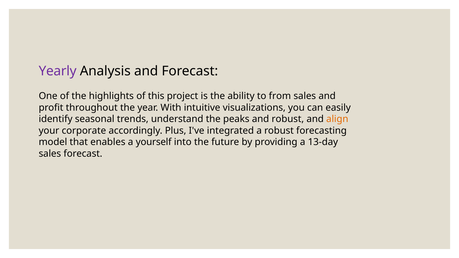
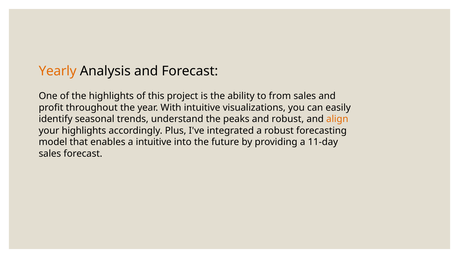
Yearly colour: purple -> orange
your corporate: corporate -> highlights
a yourself: yourself -> intuitive
13-day: 13-day -> 11-day
